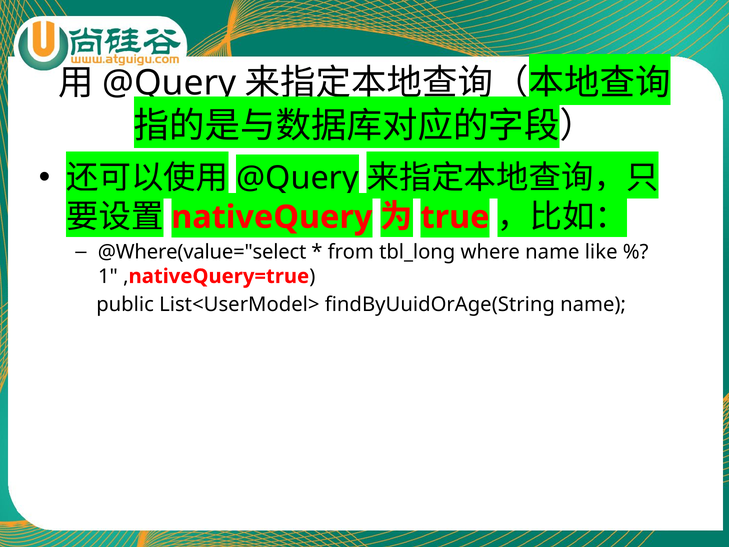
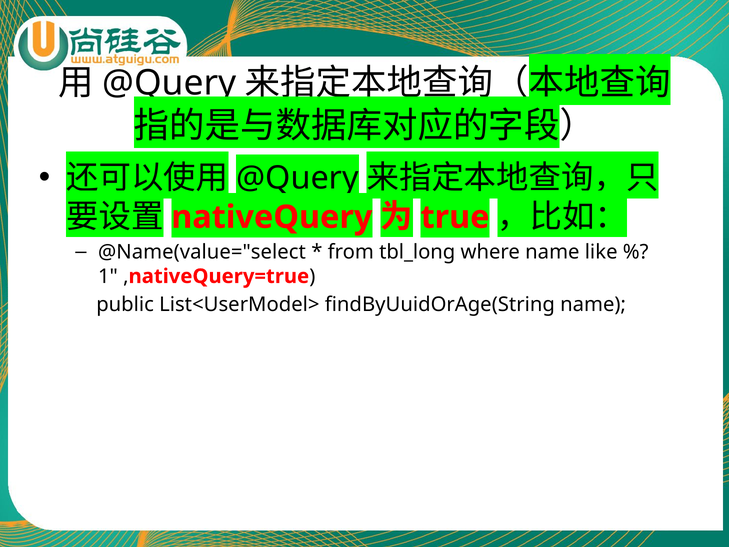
@Where(value="select: @Where(value="select -> @Name(value="select
